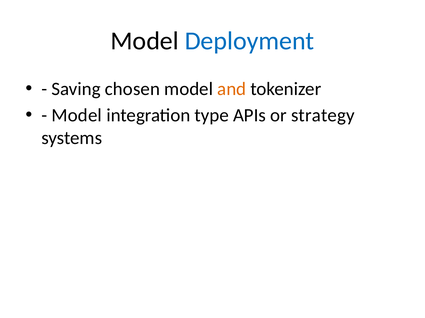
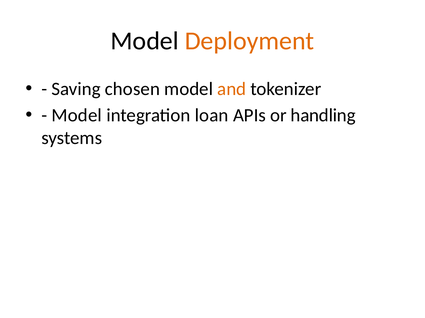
Deployment colour: blue -> orange
type: type -> loan
strategy: strategy -> handling
